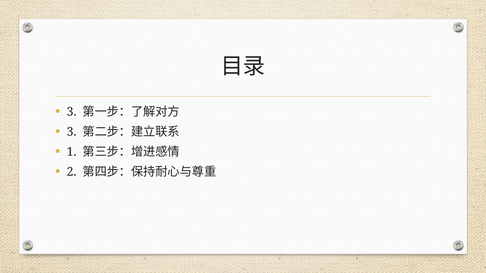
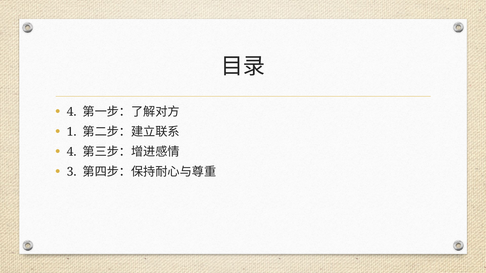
3 at (72, 112): 3 -> 4
3 at (72, 132): 3 -> 1
1 at (72, 152): 1 -> 4
2: 2 -> 3
